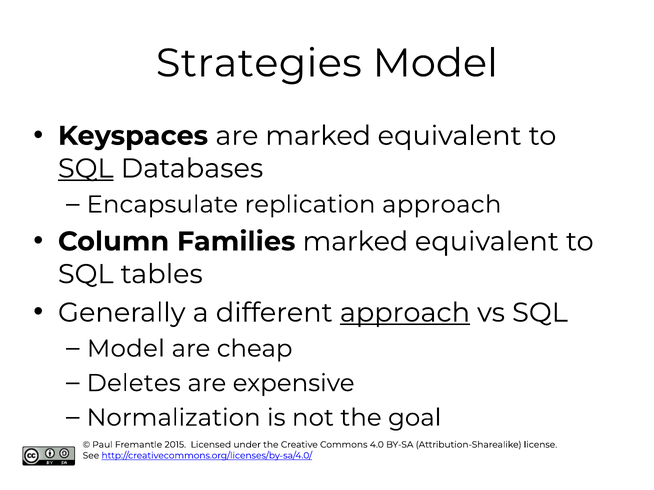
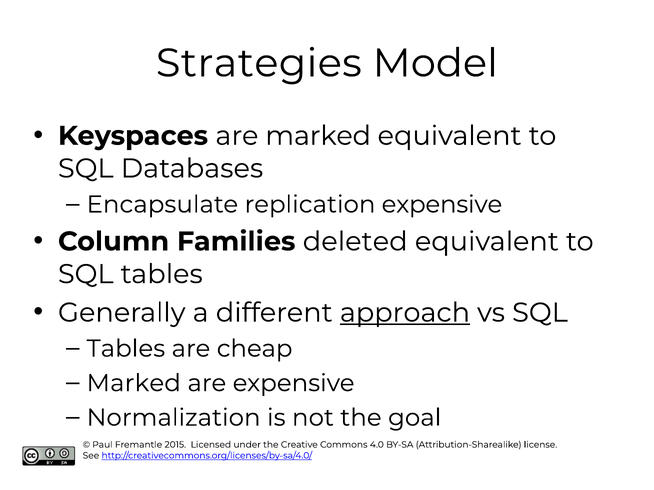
SQL at (86, 169) underline: present -> none
replication approach: approach -> expensive
Families marked: marked -> deleted
Model at (126, 349): Model -> Tables
Deletes at (134, 384): Deletes -> Marked
